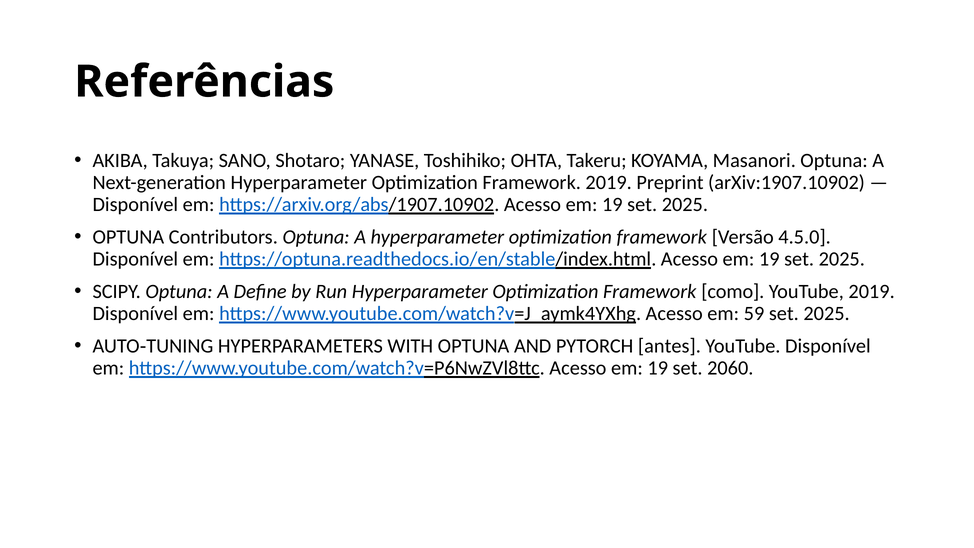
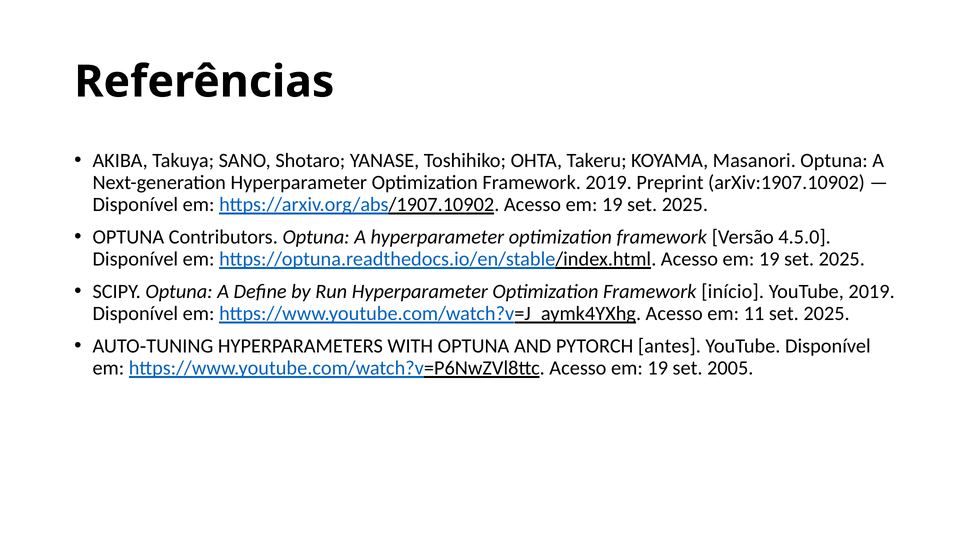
como: como -> início
59: 59 -> 11
2060: 2060 -> 2005
